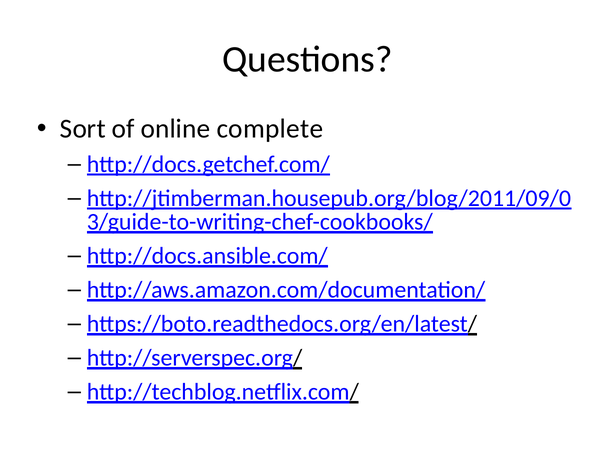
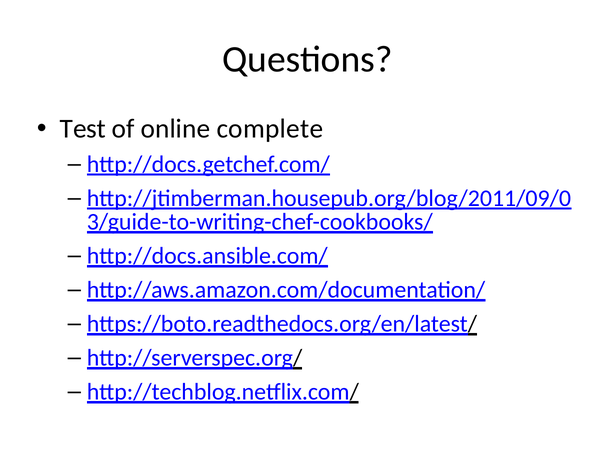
Sort: Sort -> Test
